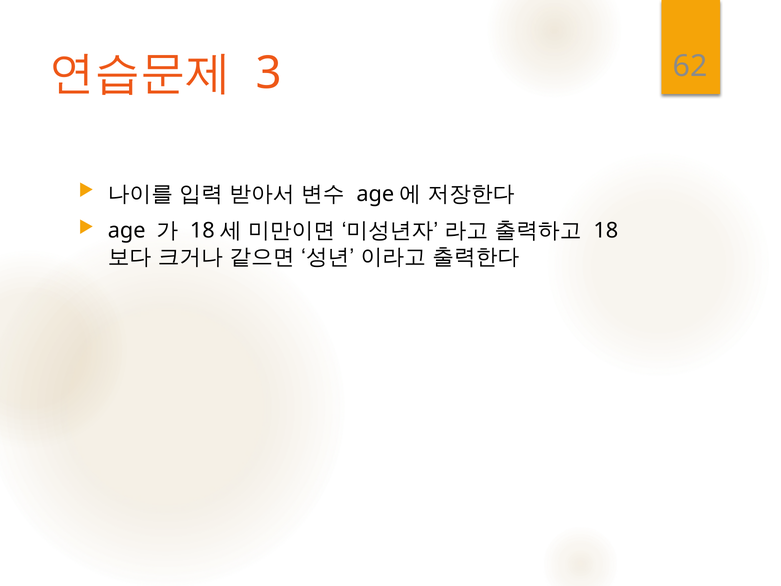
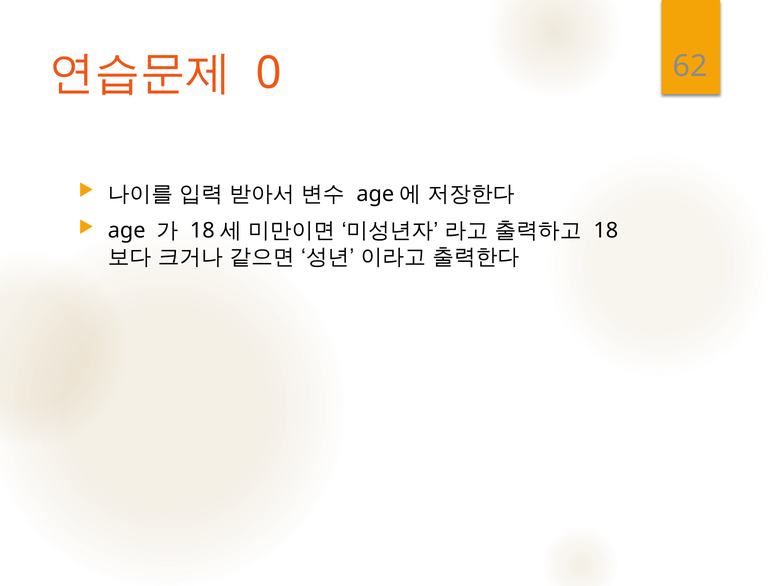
3: 3 -> 0
